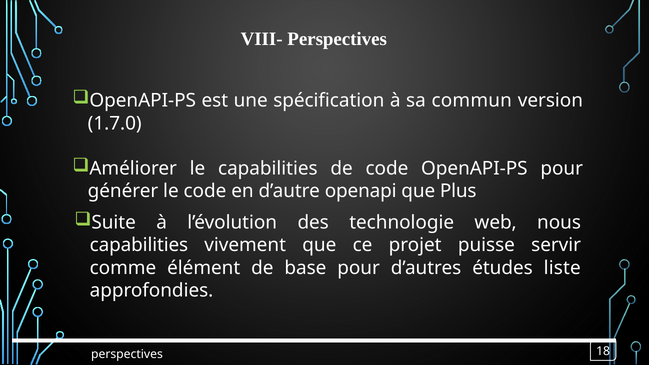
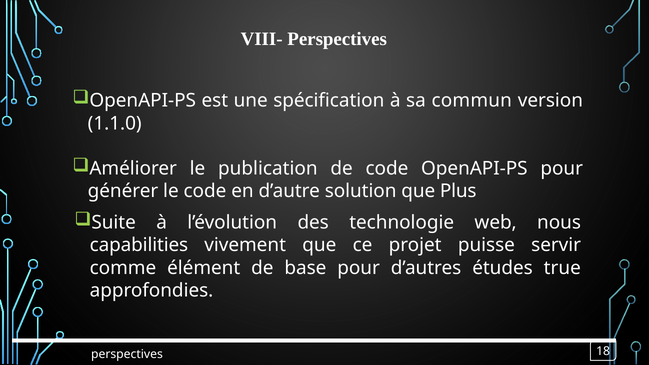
1.7.0: 1.7.0 -> 1.1.0
le capabilities: capabilities -> publication
openapi: openapi -> solution
liste: liste -> true
